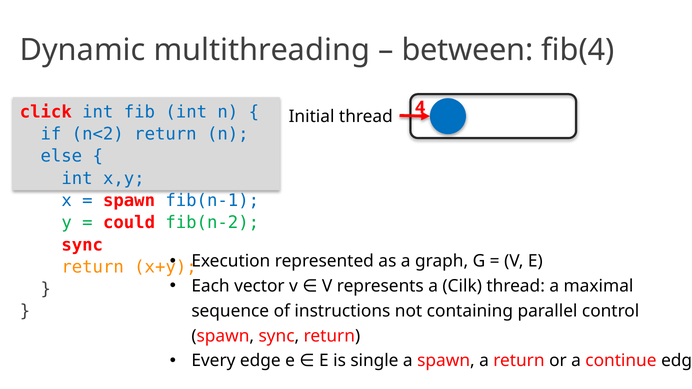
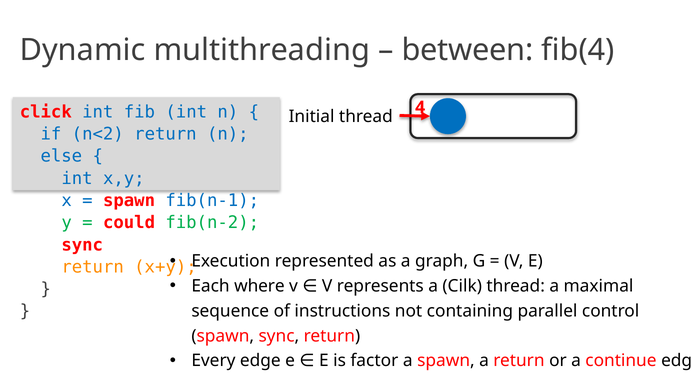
vector: vector -> where
single: single -> factor
